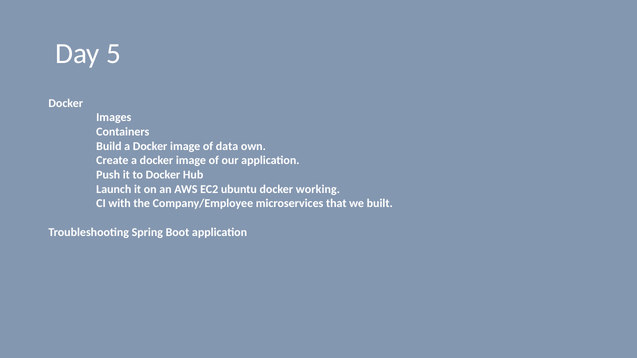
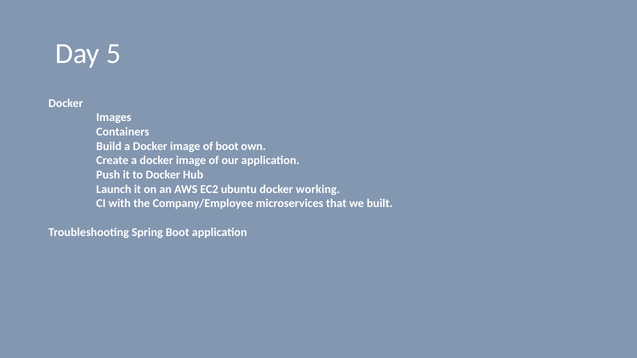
of data: data -> boot
